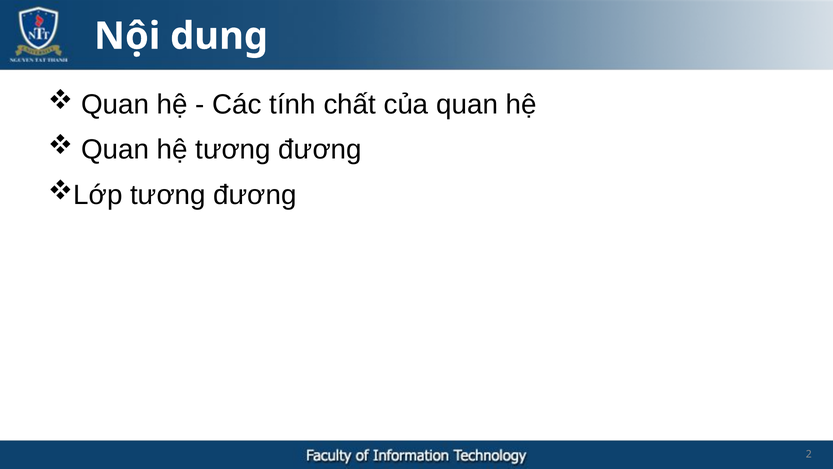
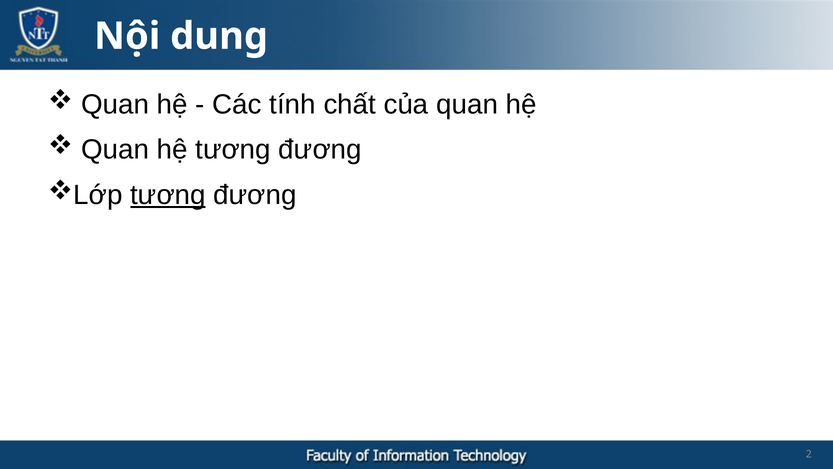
tương at (168, 195) underline: none -> present
